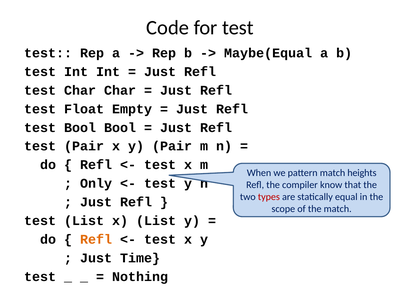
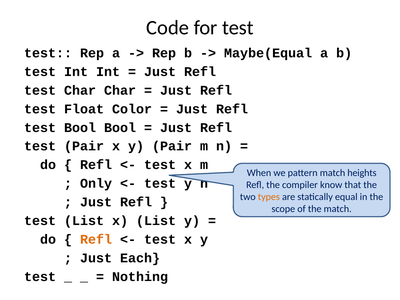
Empty: Empty -> Color
types colour: red -> orange
Time: Time -> Each
